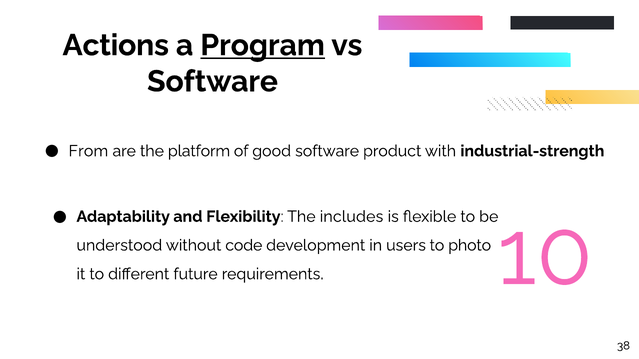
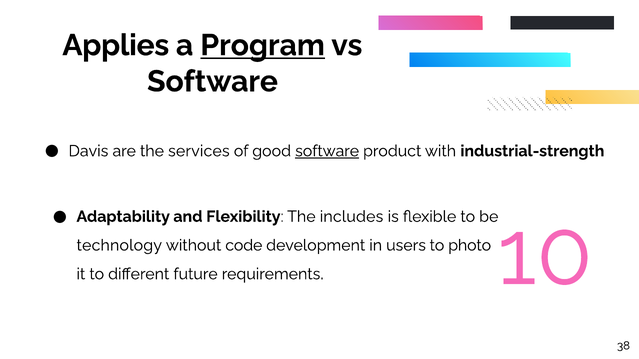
Actions: Actions -> Applies
From: From -> Davis
platform: platform -> services
software at (327, 151) underline: none -> present
understood: understood -> technology
